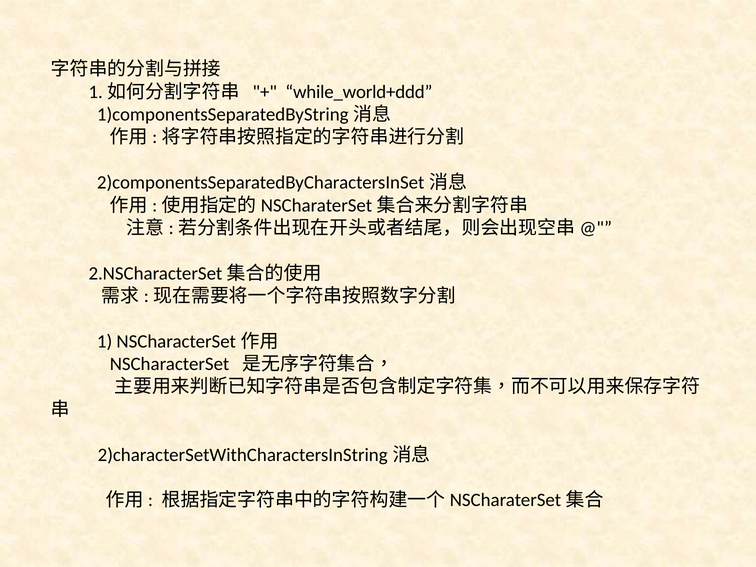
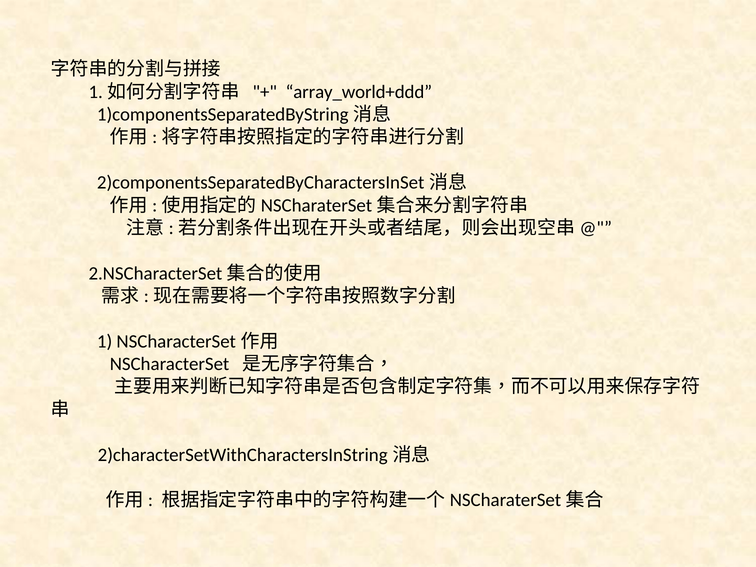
while_world+ddd: while_world+ddd -> array_world+ddd
